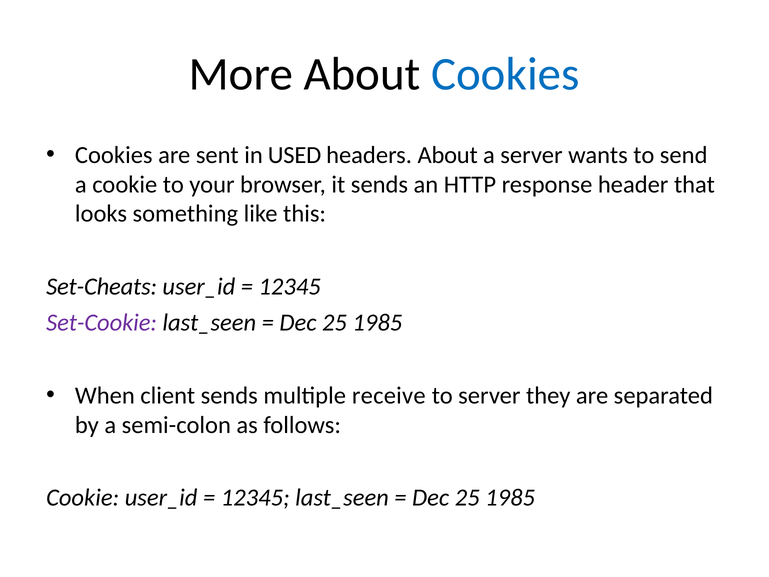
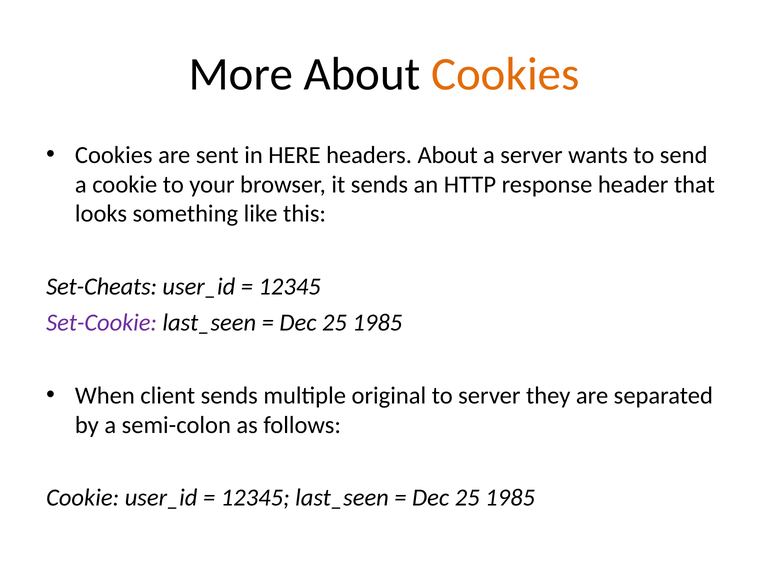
Cookies at (505, 74) colour: blue -> orange
USED: USED -> HERE
receive: receive -> original
